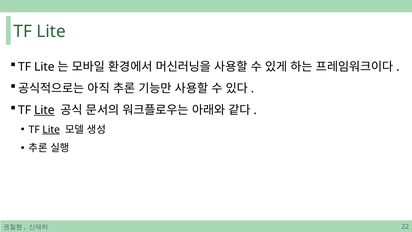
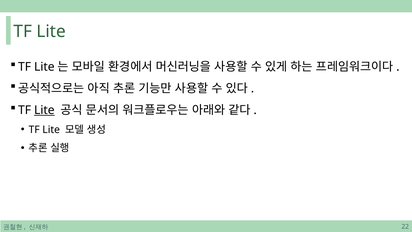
Lite at (51, 129) underline: present -> none
